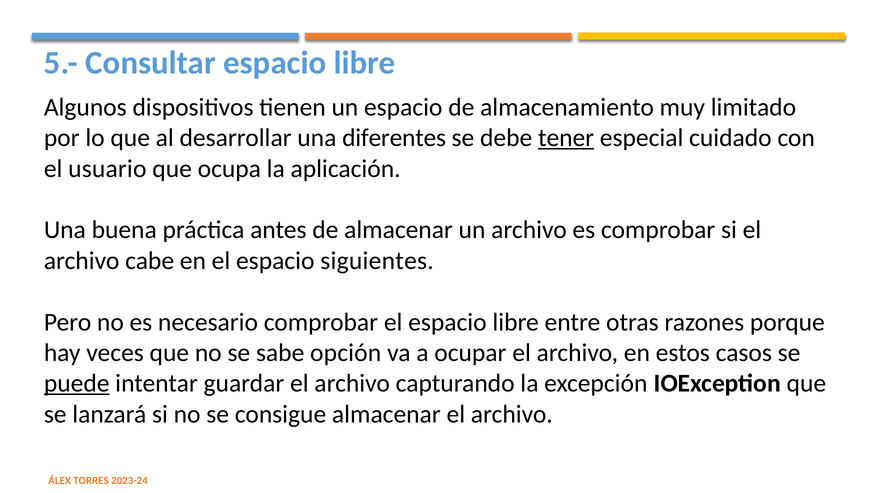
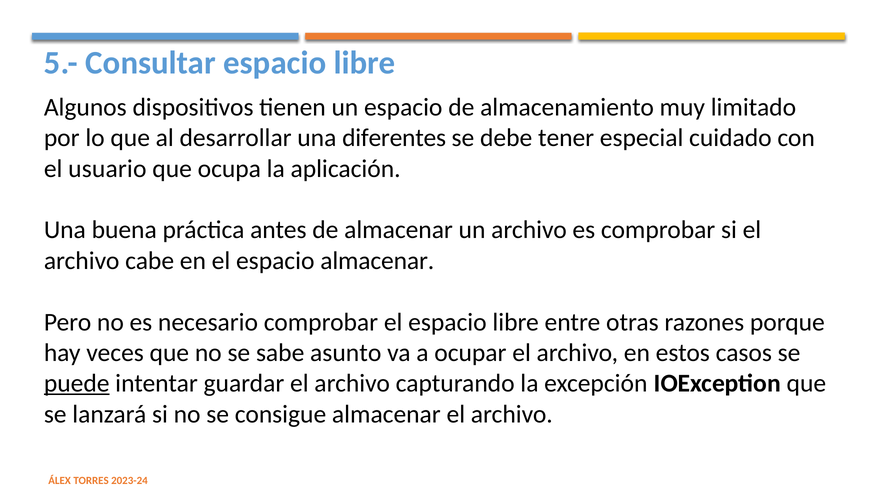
tener underline: present -> none
espacio siguientes: siguientes -> almacenar
opción: opción -> asunto
